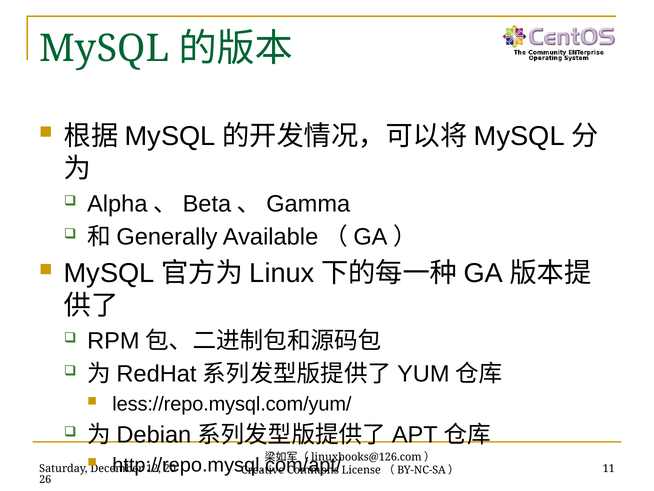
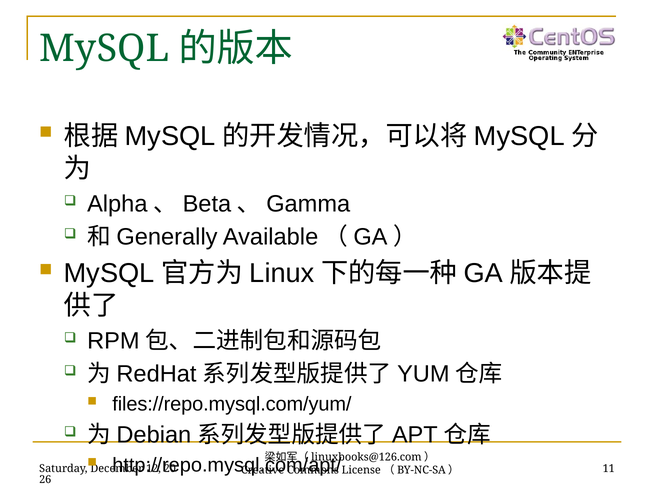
less://repo.mysql.com/yum/: less://repo.mysql.com/yum/ -> files://repo.mysql.com/yum/
